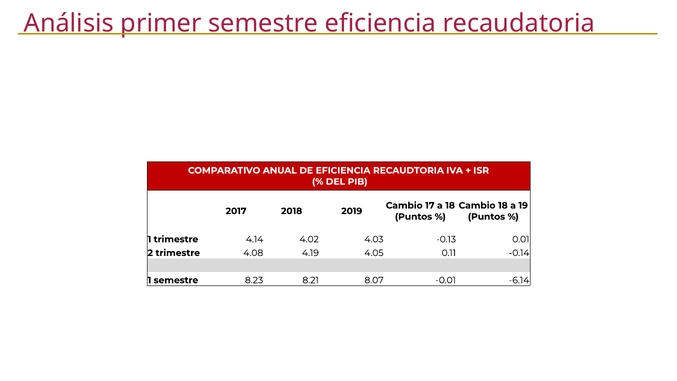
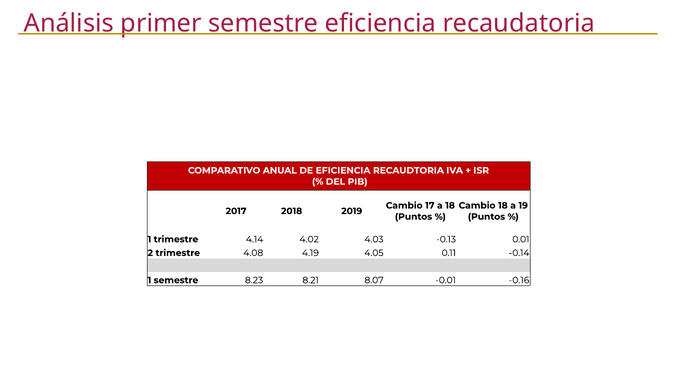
-6.14: -6.14 -> -0.16
